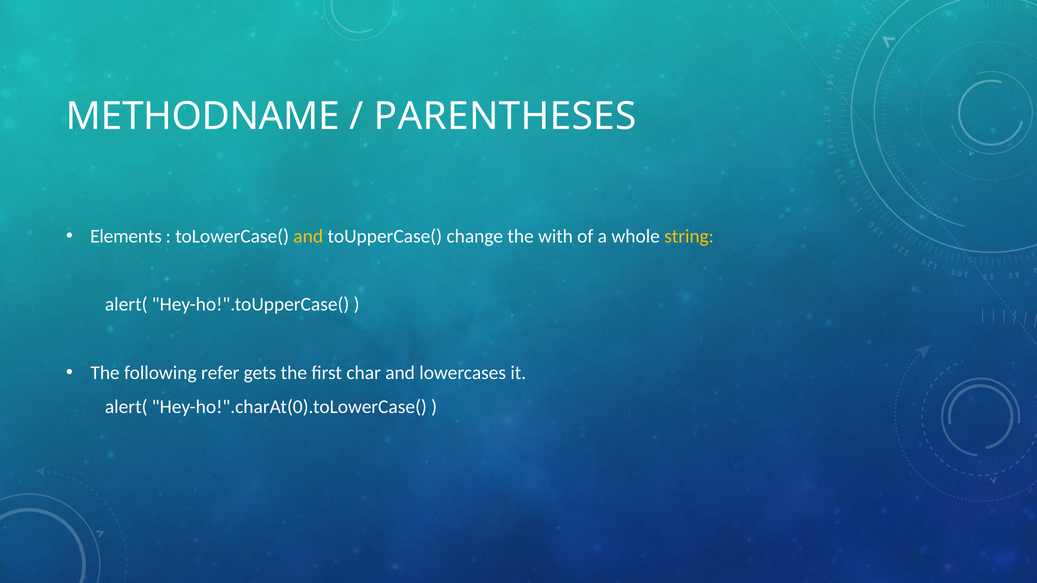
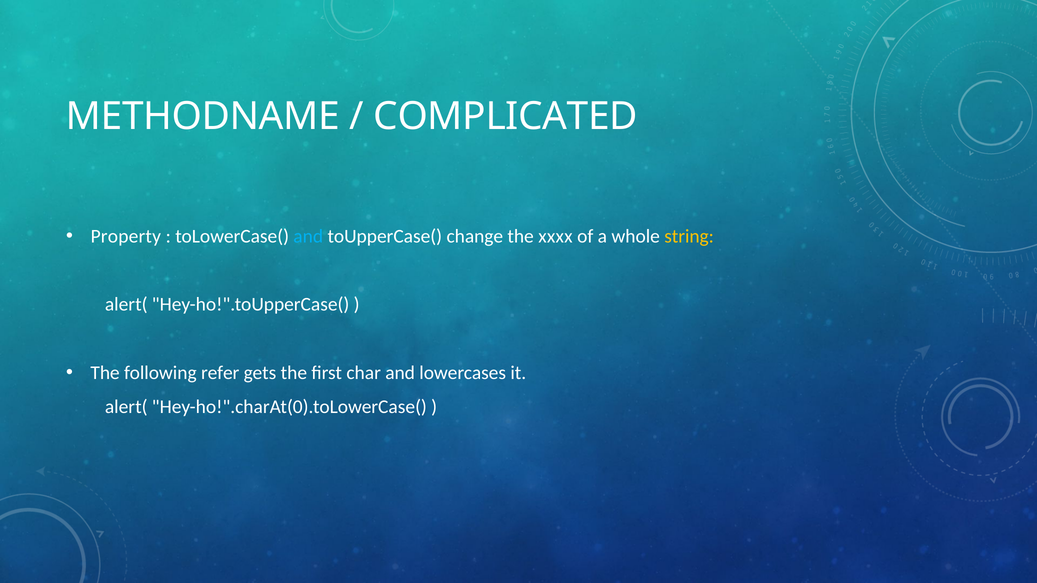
PARENTHESES: PARENTHESES -> COMPLICATED
Elements: Elements -> Property
and at (308, 236) colour: yellow -> light blue
with: with -> xxxx
